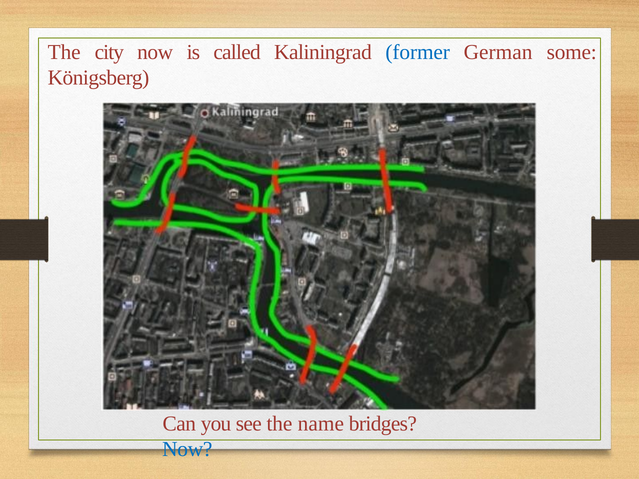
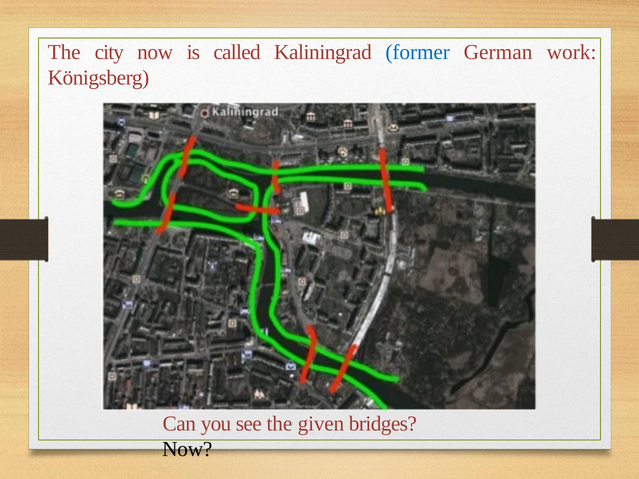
some: some -> work
name: name -> given
Now at (187, 449) colour: blue -> black
